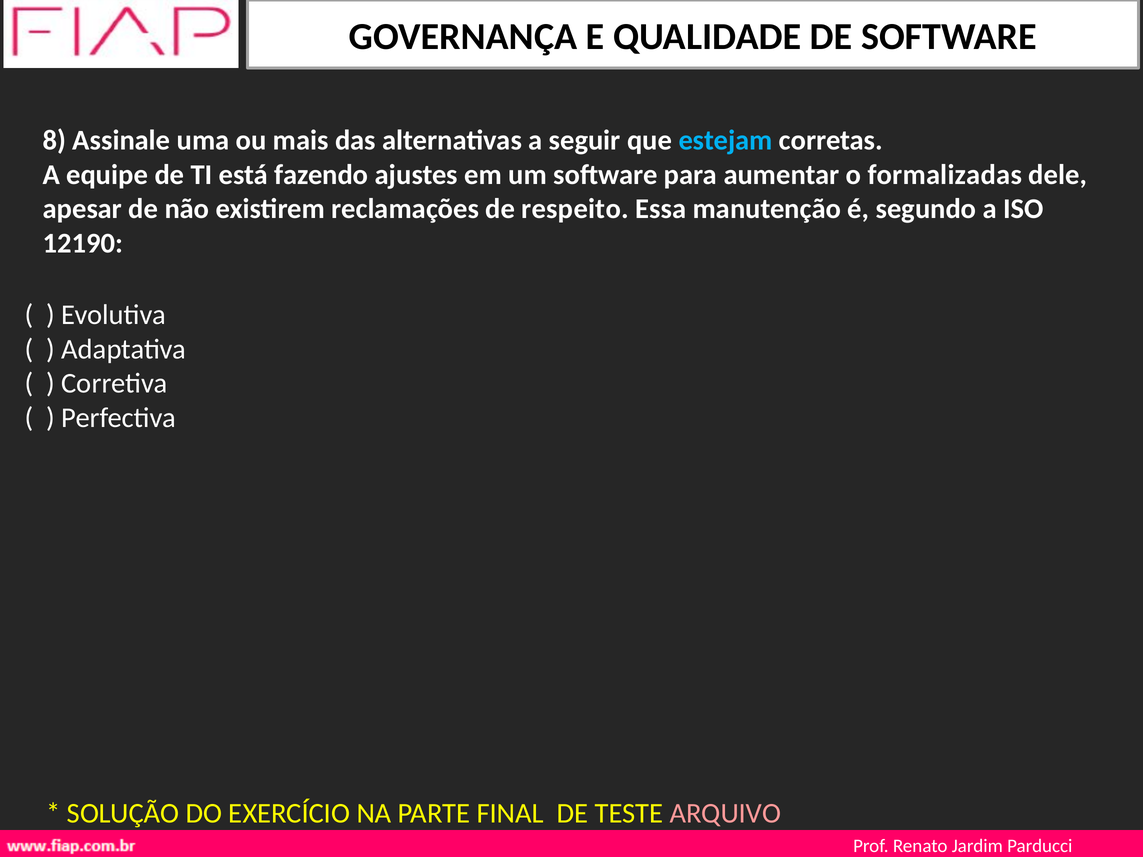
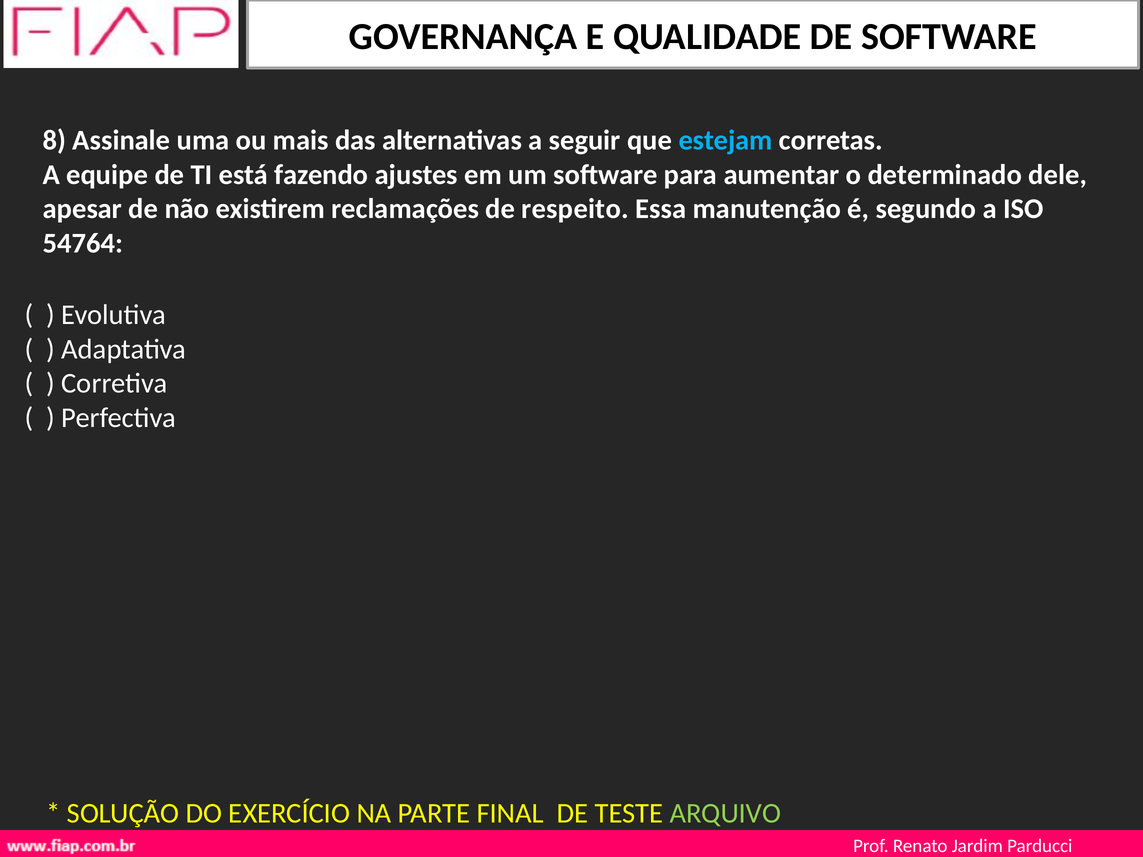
formalizadas: formalizadas -> determinado
12190: 12190 -> 54764
ARQUIVO colour: pink -> light green
